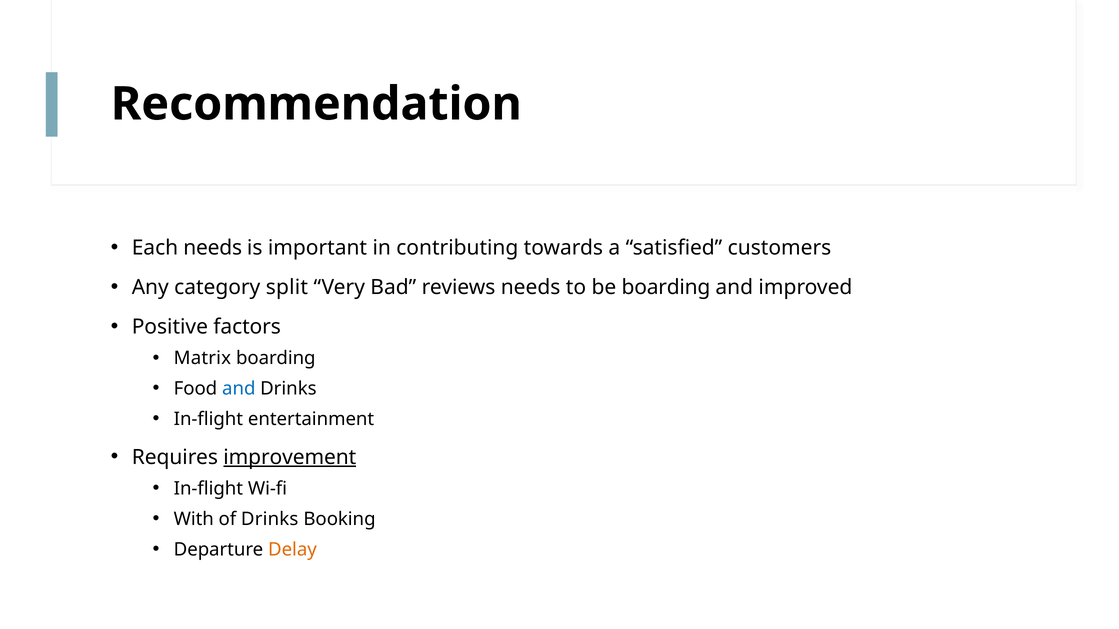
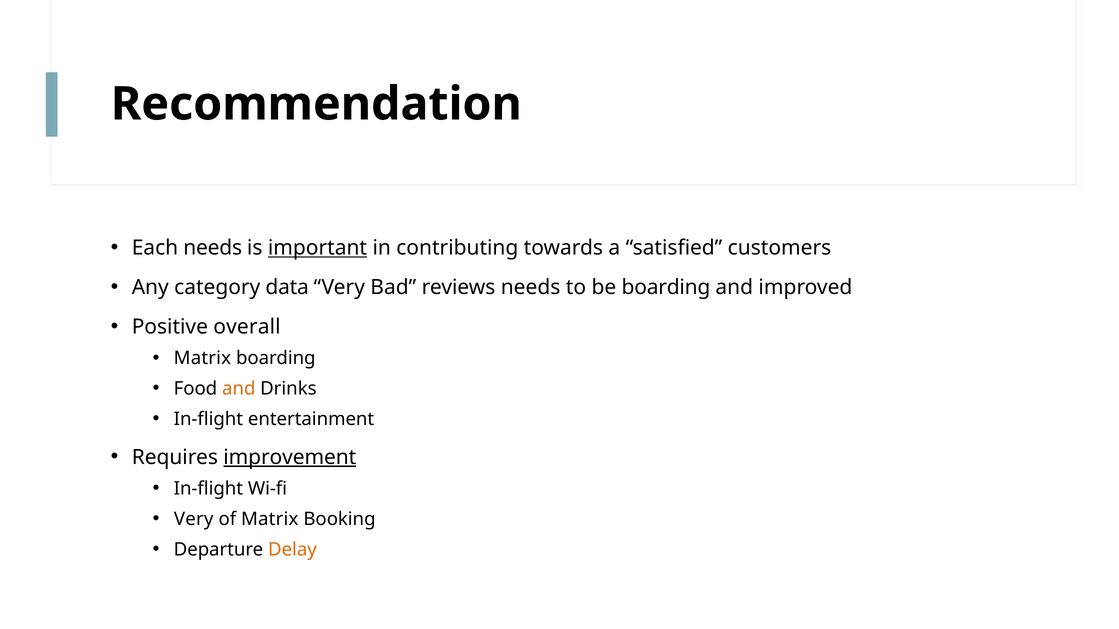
important underline: none -> present
split: split -> data
factors: factors -> overall
and at (239, 389) colour: blue -> orange
With at (194, 519): With -> Very
of Drinks: Drinks -> Matrix
